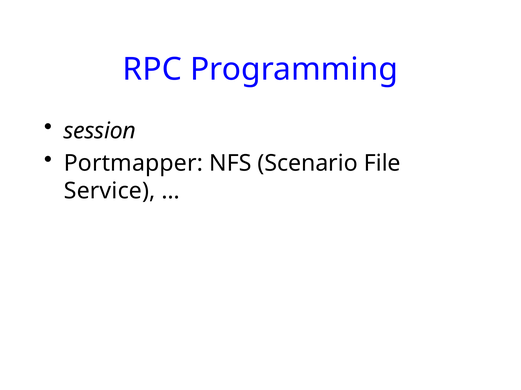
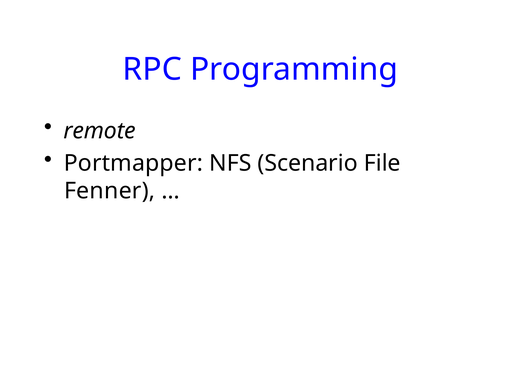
session: session -> remote
Service: Service -> Fenner
